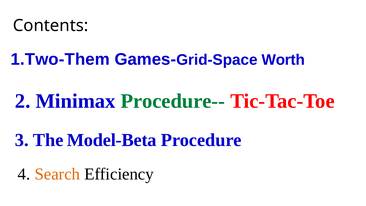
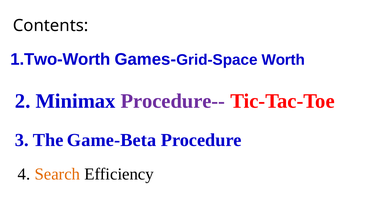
1.Two-Them: 1.Two-Them -> 1.Two-Worth
Procedure-- colour: green -> purple
Model-Beta: Model-Beta -> Game-Beta
